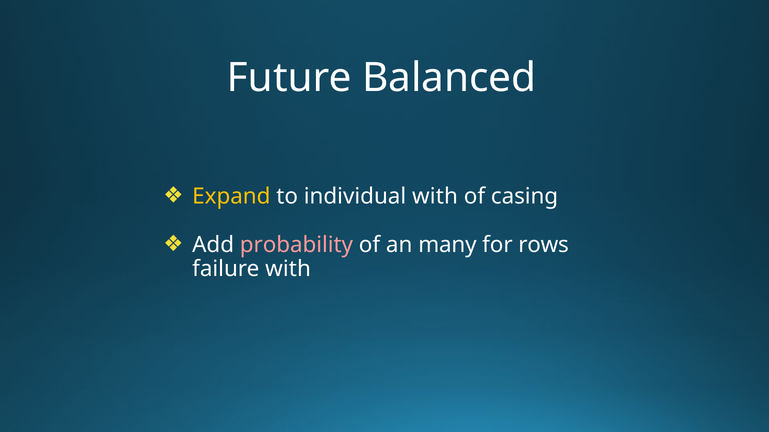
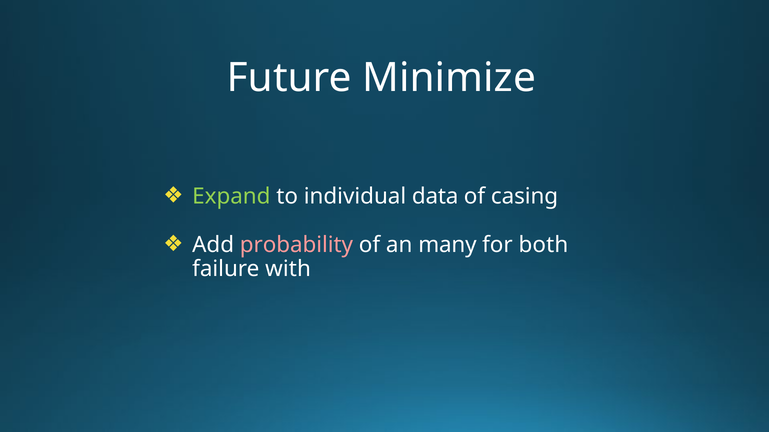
Balanced: Balanced -> Minimize
Expand colour: yellow -> light green
individual with: with -> data
rows: rows -> both
